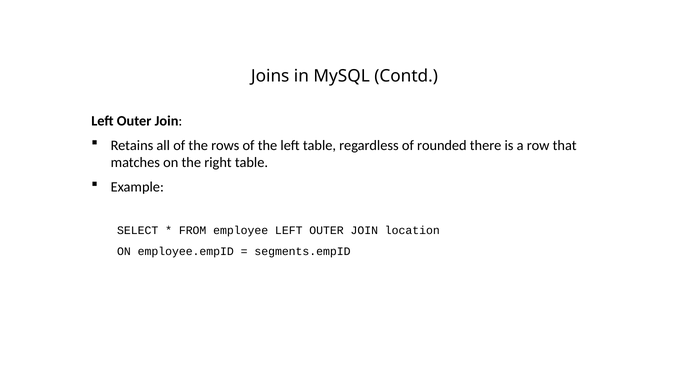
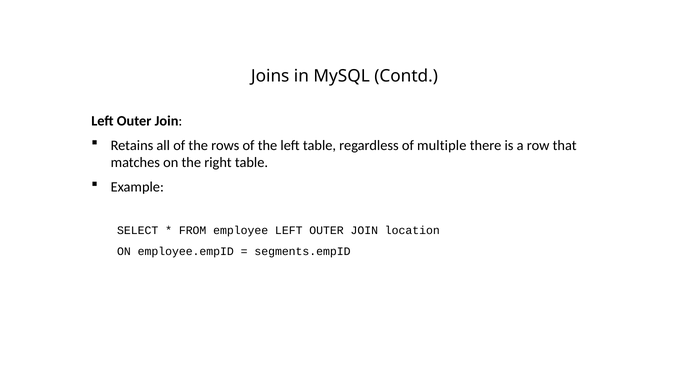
rounded: rounded -> multiple
